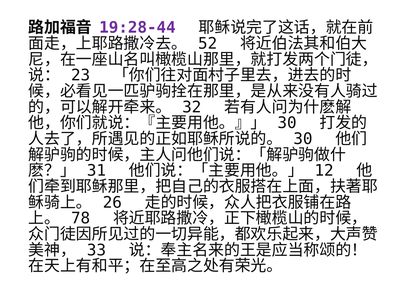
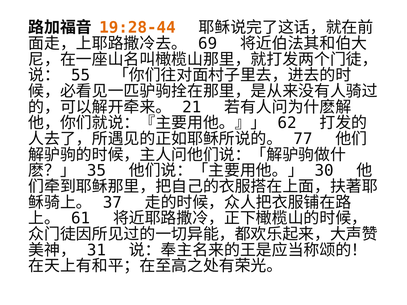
19:28-44 colour: purple -> orange
52: 52 -> 69
23: 23 -> 55
32: 32 -> 21
30 at (287, 123): 30 -> 62
30 at (303, 139): 30 -> 77
31: 31 -> 35
12: 12 -> 30
26: 26 -> 37
78: 78 -> 61
33: 33 -> 31
